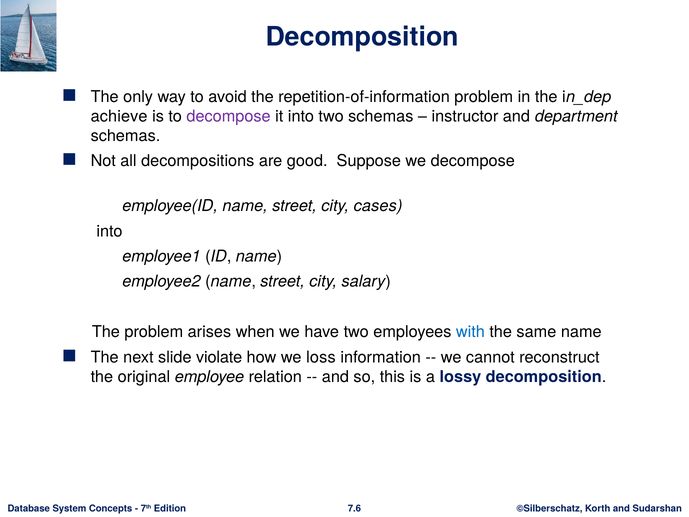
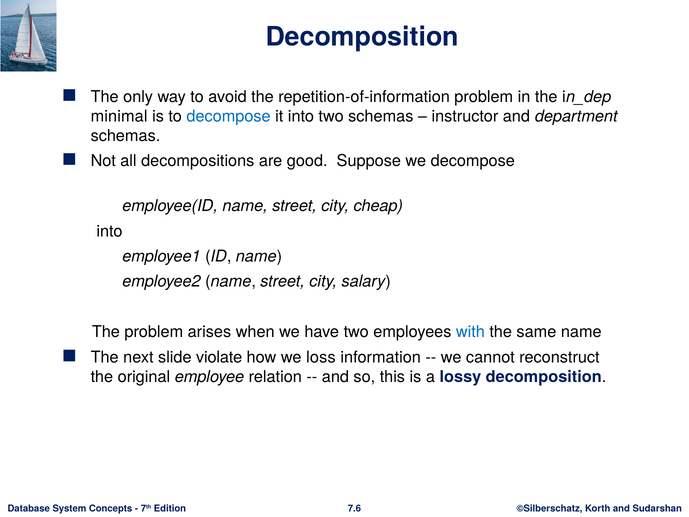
achieve: achieve -> minimal
decompose at (229, 116) colour: purple -> blue
cases: cases -> cheap
